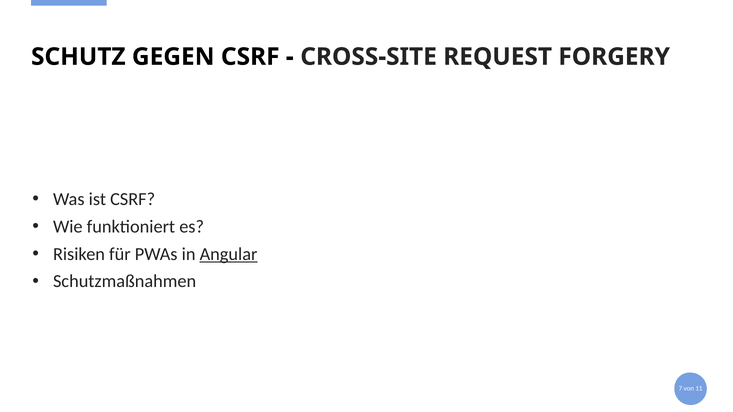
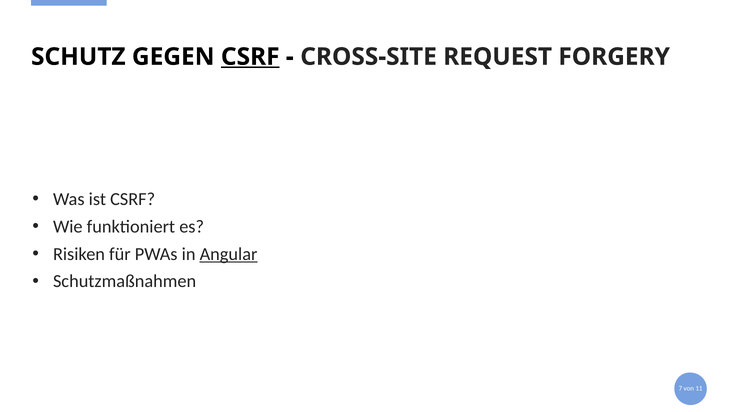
CSRF at (250, 57) underline: none -> present
